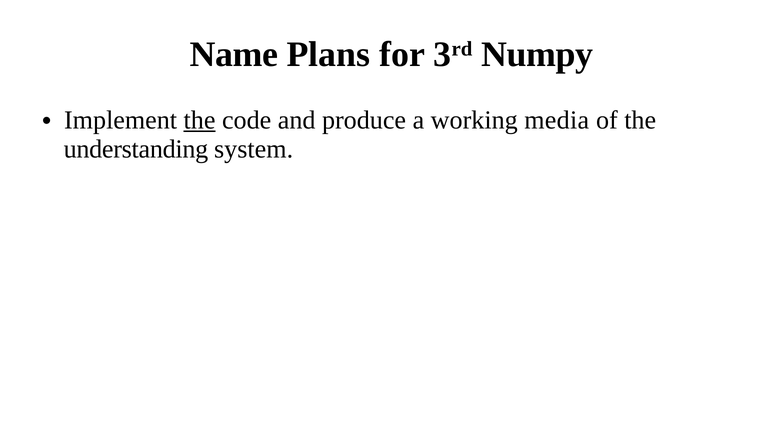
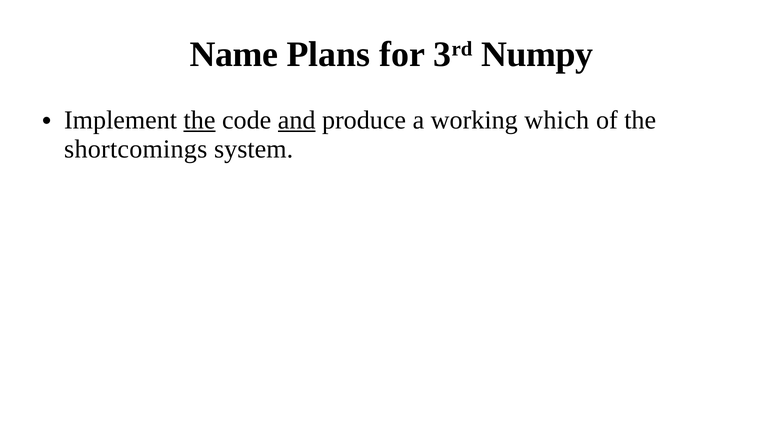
and underline: none -> present
media: media -> which
understanding: understanding -> shortcomings
